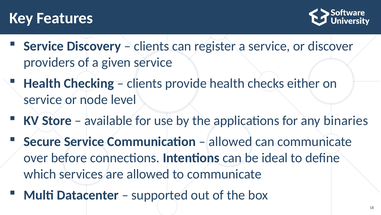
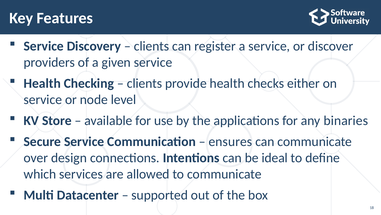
allowed at (230, 141): allowed -> ensures
before: before -> design
